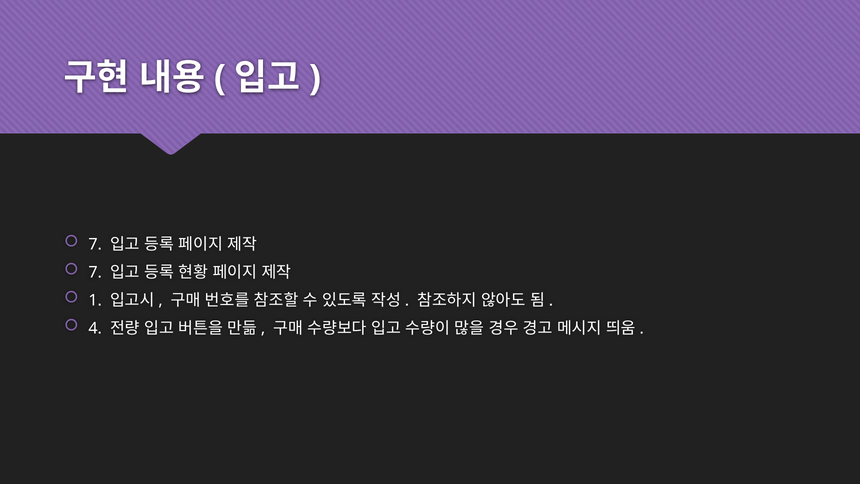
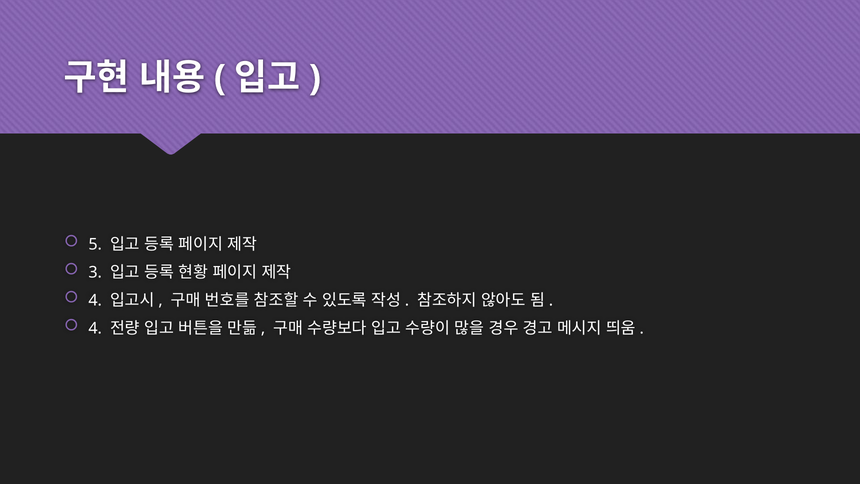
7 at (95, 244): 7 -> 5
7 at (95, 272): 7 -> 3
1 at (95, 300): 1 -> 4
